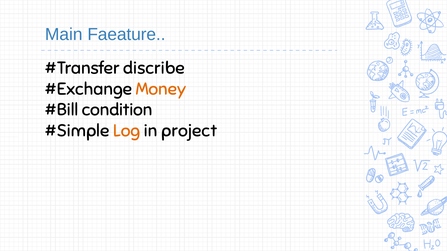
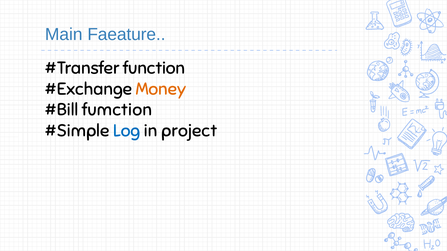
discribe: discribe -> function
condition: condition -> fumction
Log colour: orange -> blue
